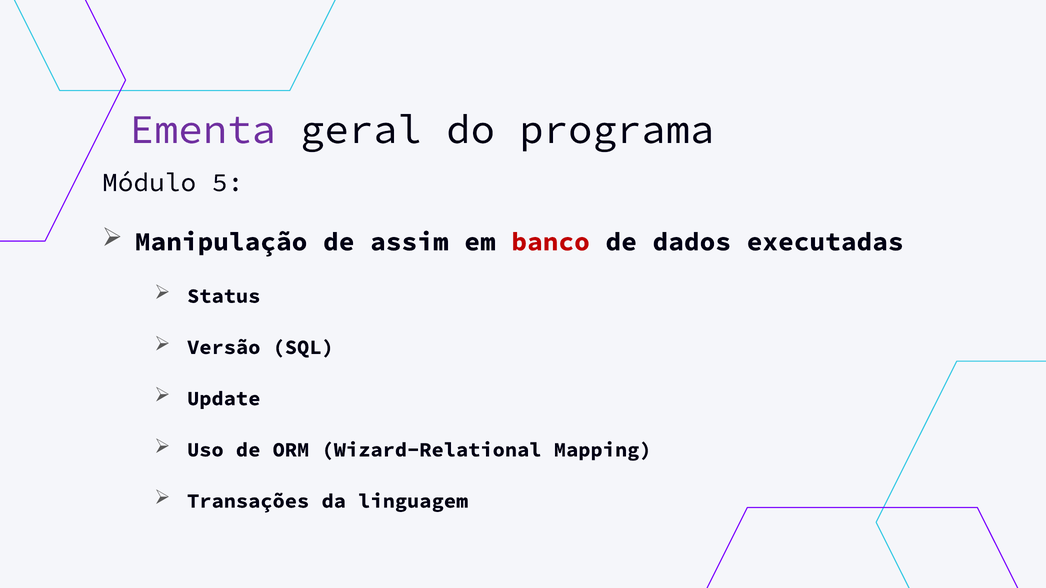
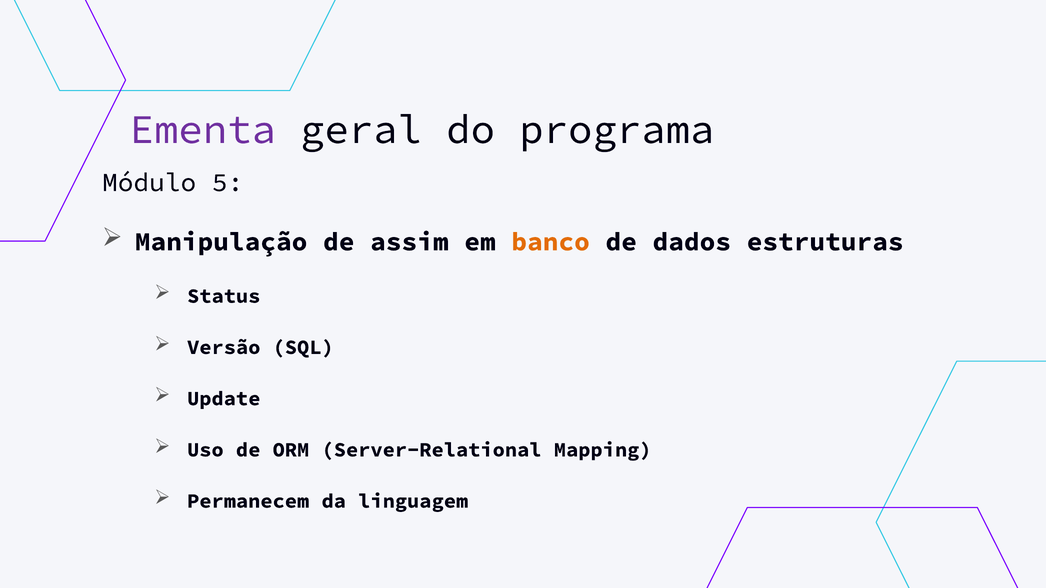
banco colour: red -> orange
executadas: executadas -> estruturas
Wizard-Relational: Wizard-Relational -> Server-Relational
Transações: Transações -> Permanecem
